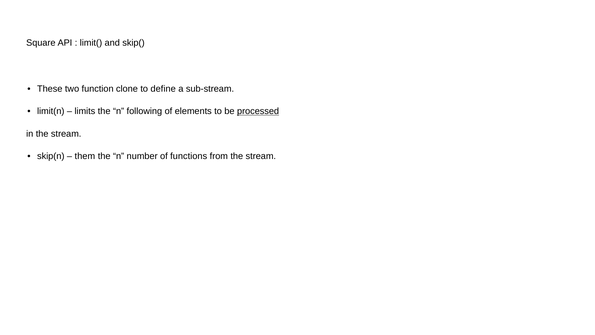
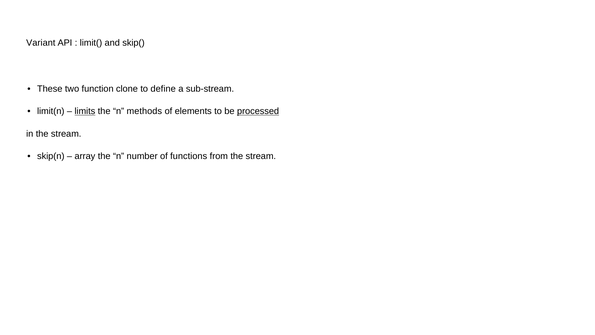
Square: Square -> Variant
limits underline: none -> present
following: following -> methods
them: them -> array
